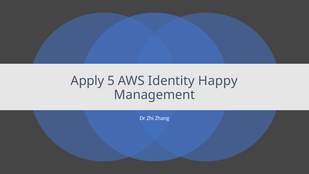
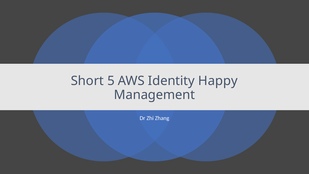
Apply: Apply -> Short
